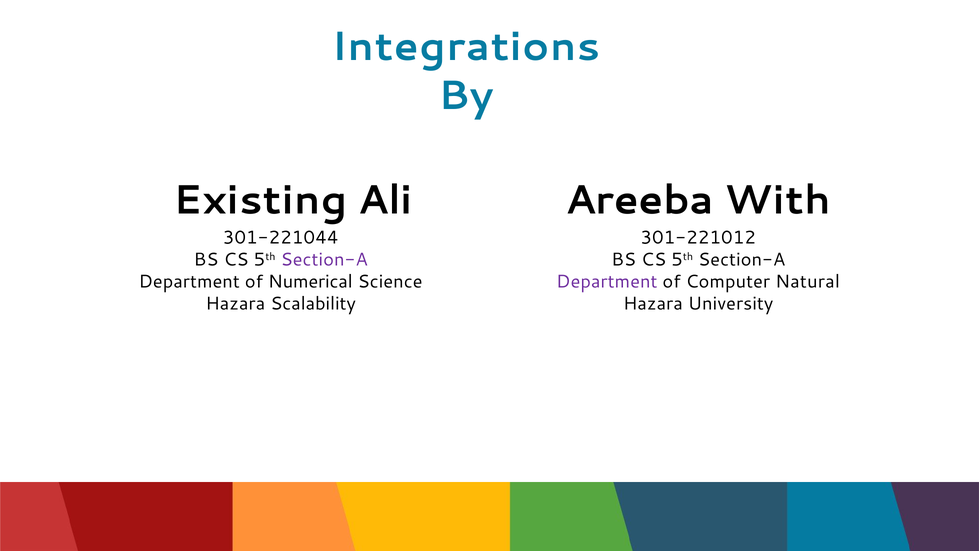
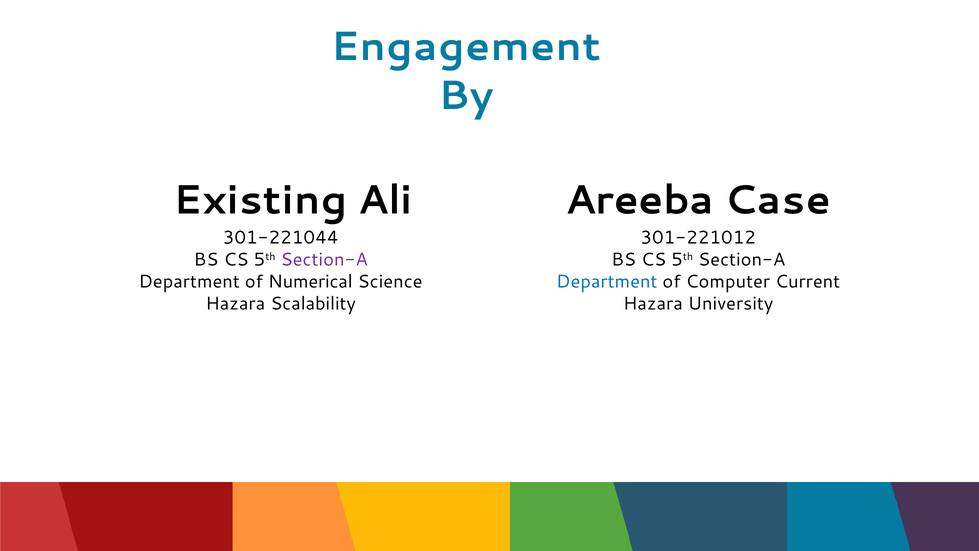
Integrations: Integrations -> Engagement
With: With -> Case
Department at (607, 281) colour: purple -> blue
Natural: Natural -> Current
